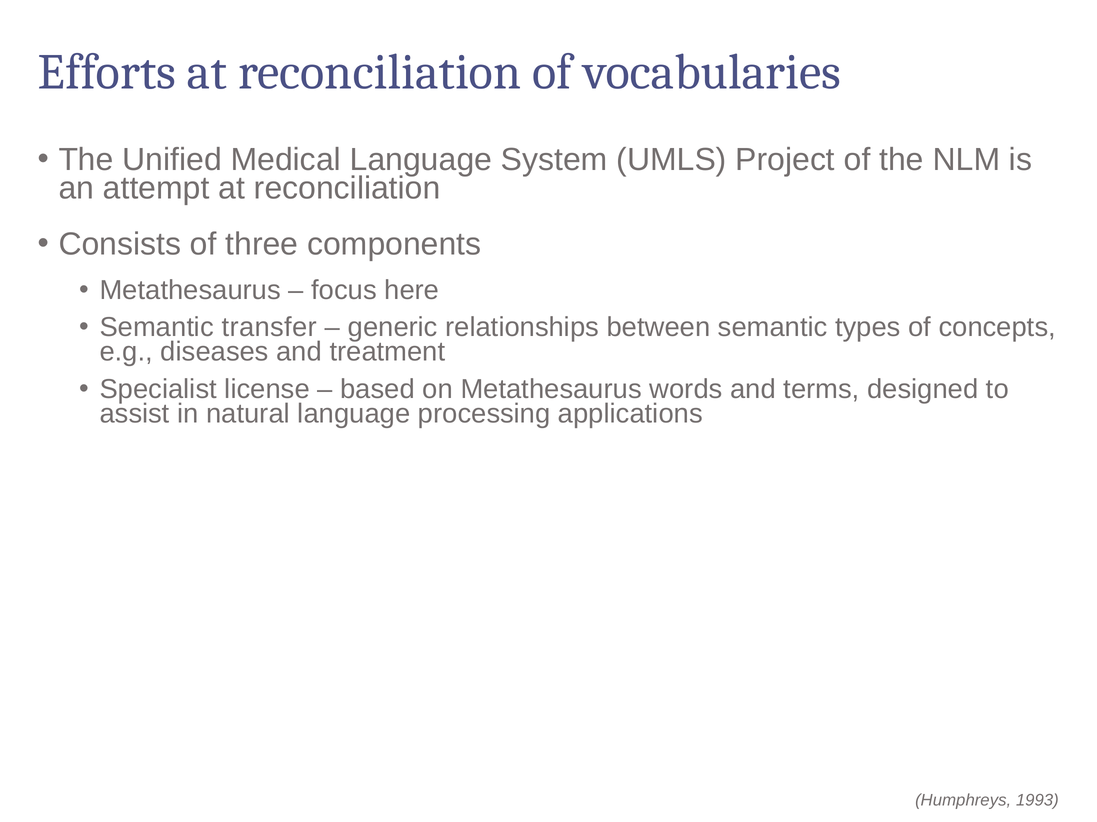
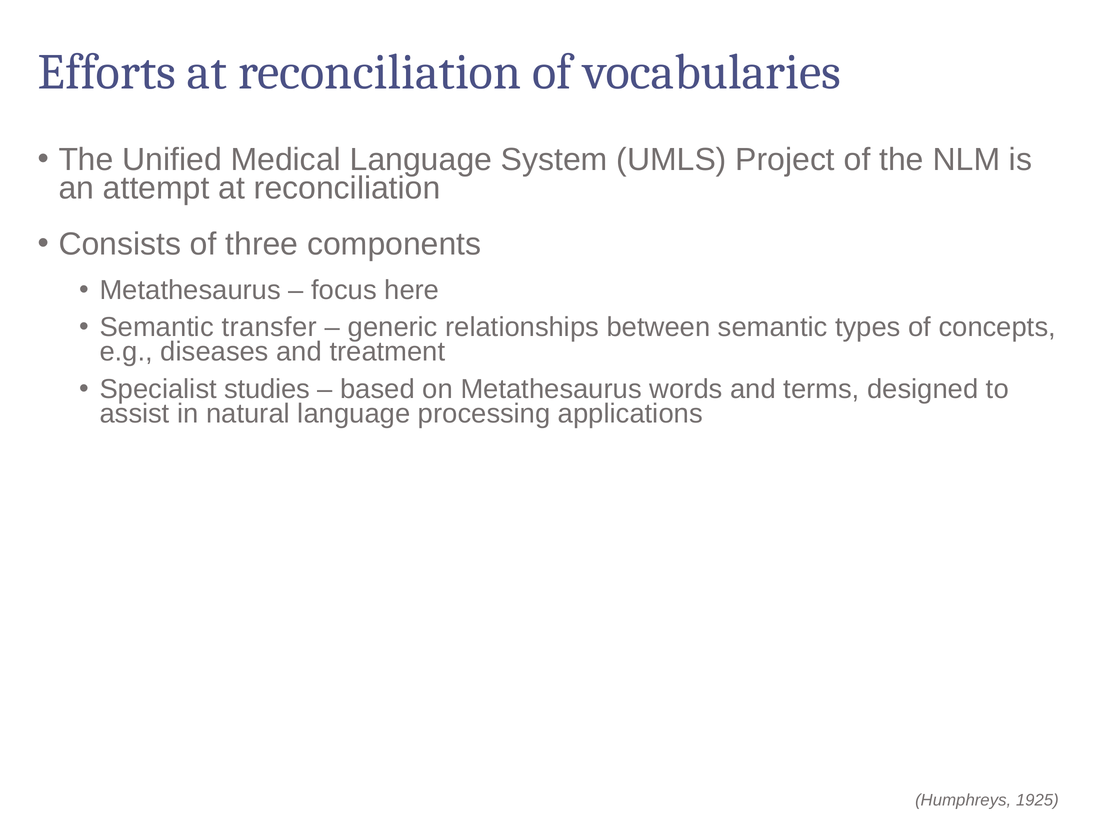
license: license -> studies
1993: 1993 -> 1925
